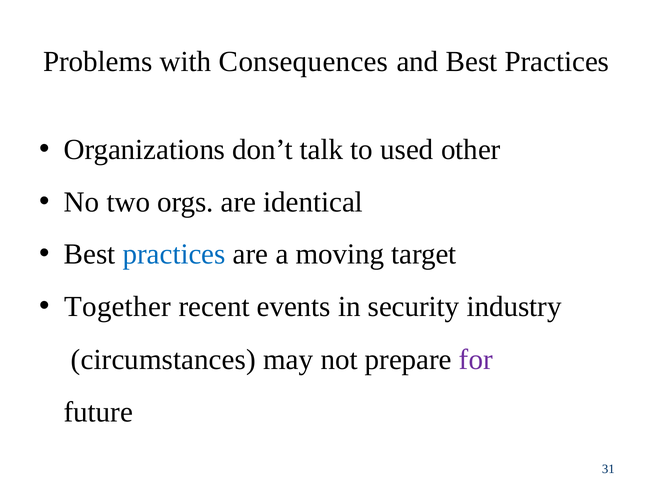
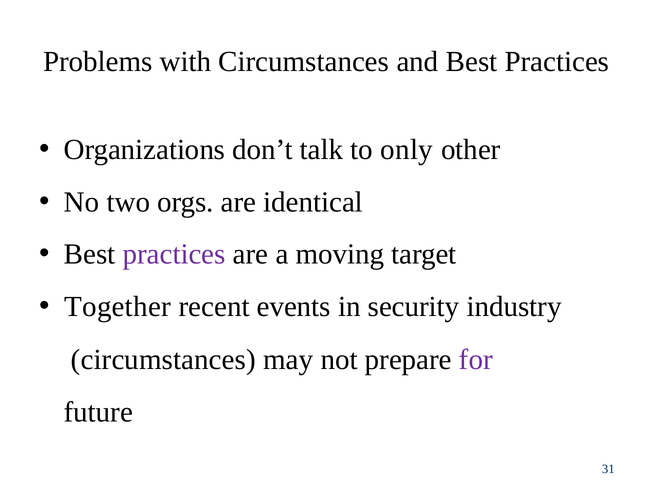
with Consequences: Consequences -> Circumstances
used: used -> only
practices at (174, 254) colour: blue -> purple
